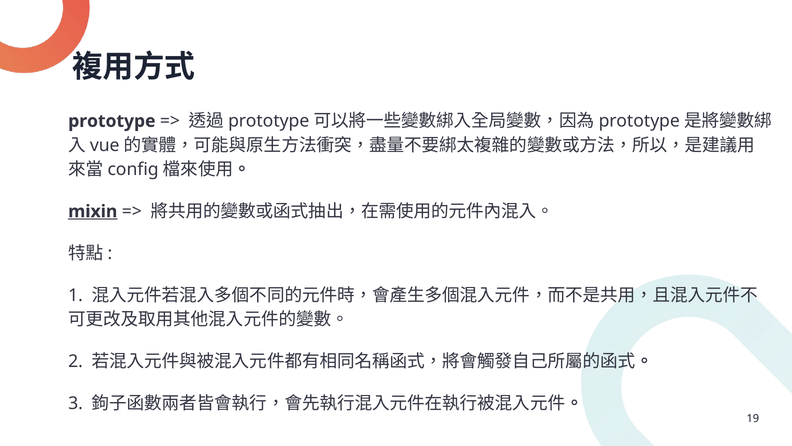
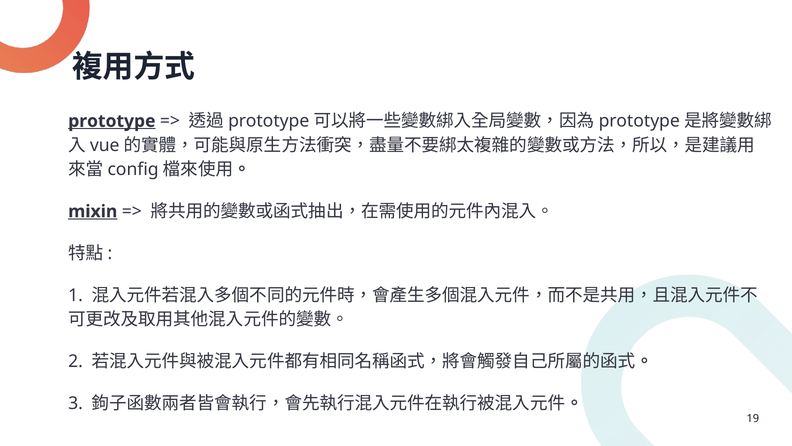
prototype underline: none -> present
